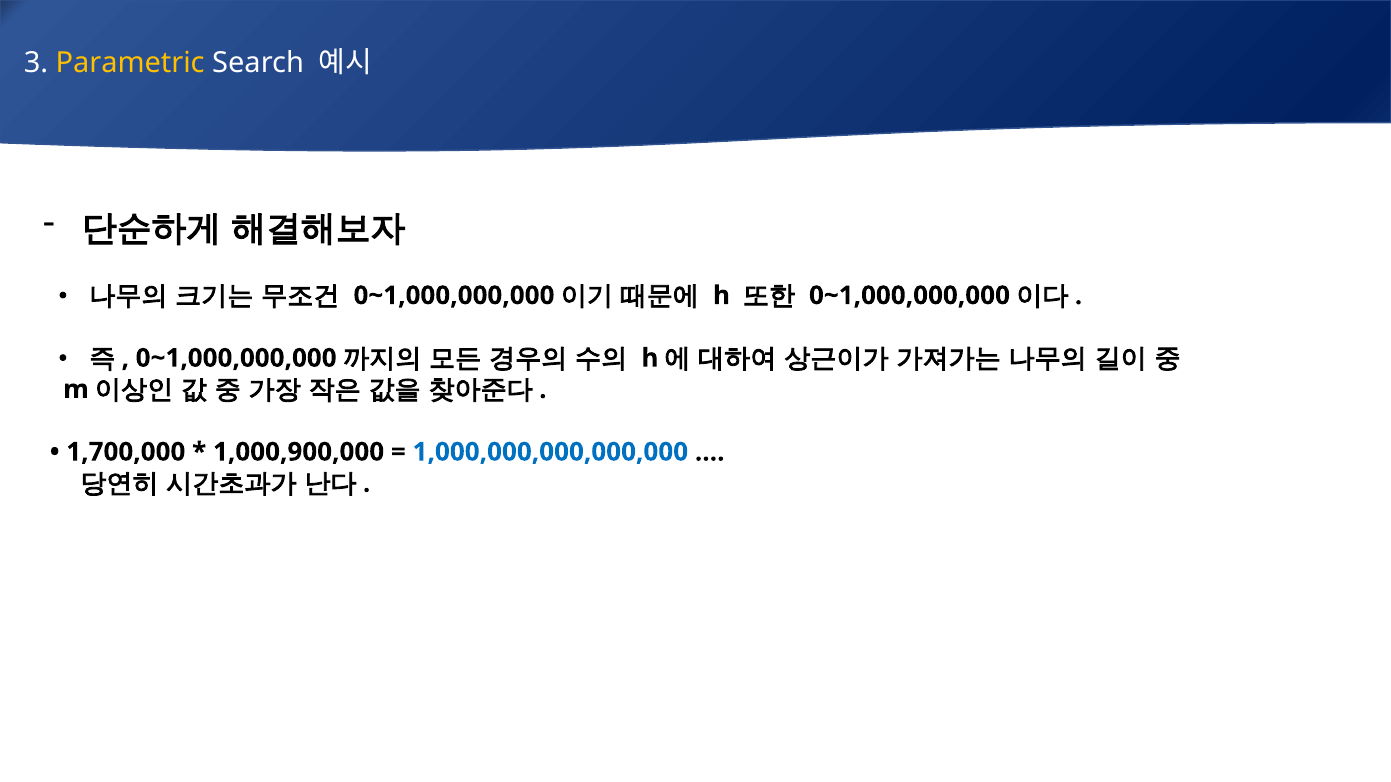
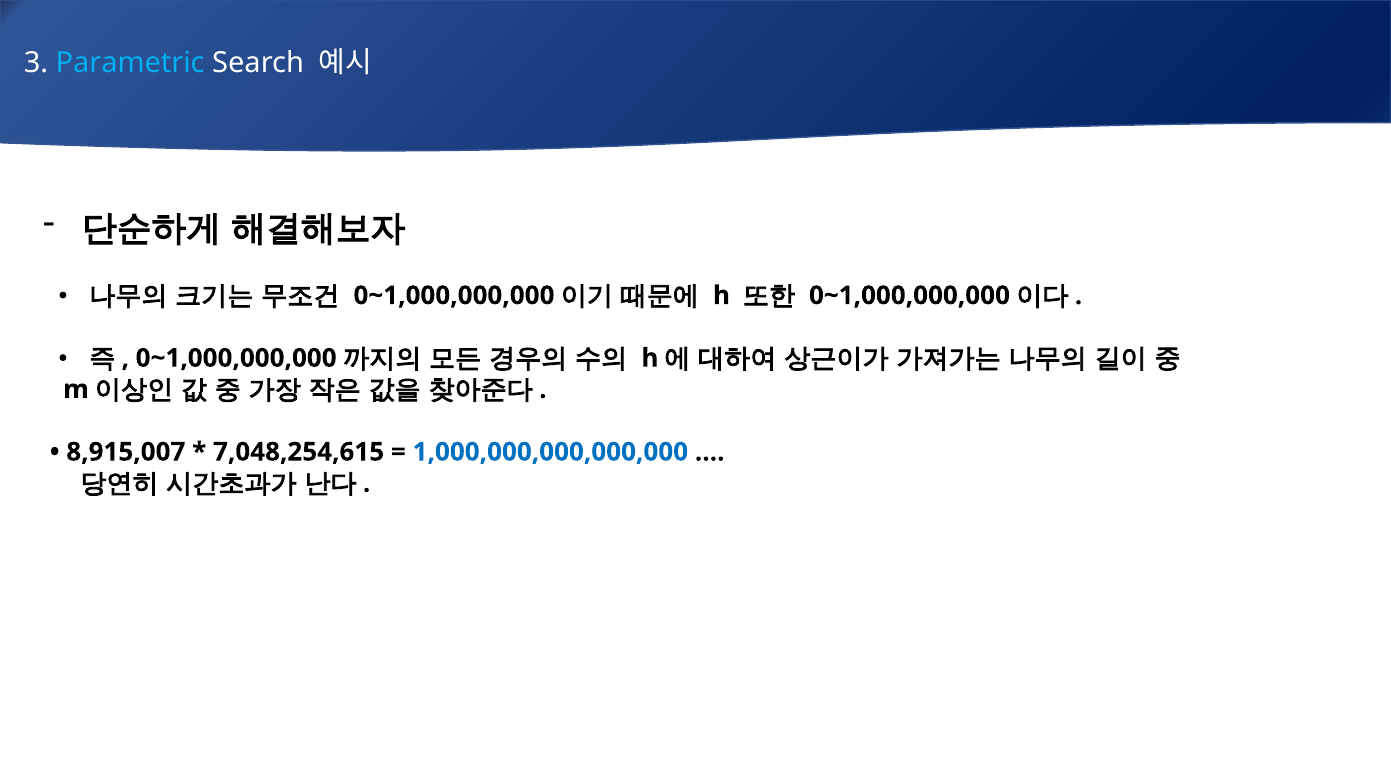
Parametric colour: yellow -> light blue
1,700,000: 1,700,000 -> 8,915,007
1,000,900,000: 1,000,900,000 -> 7,048,254,615
